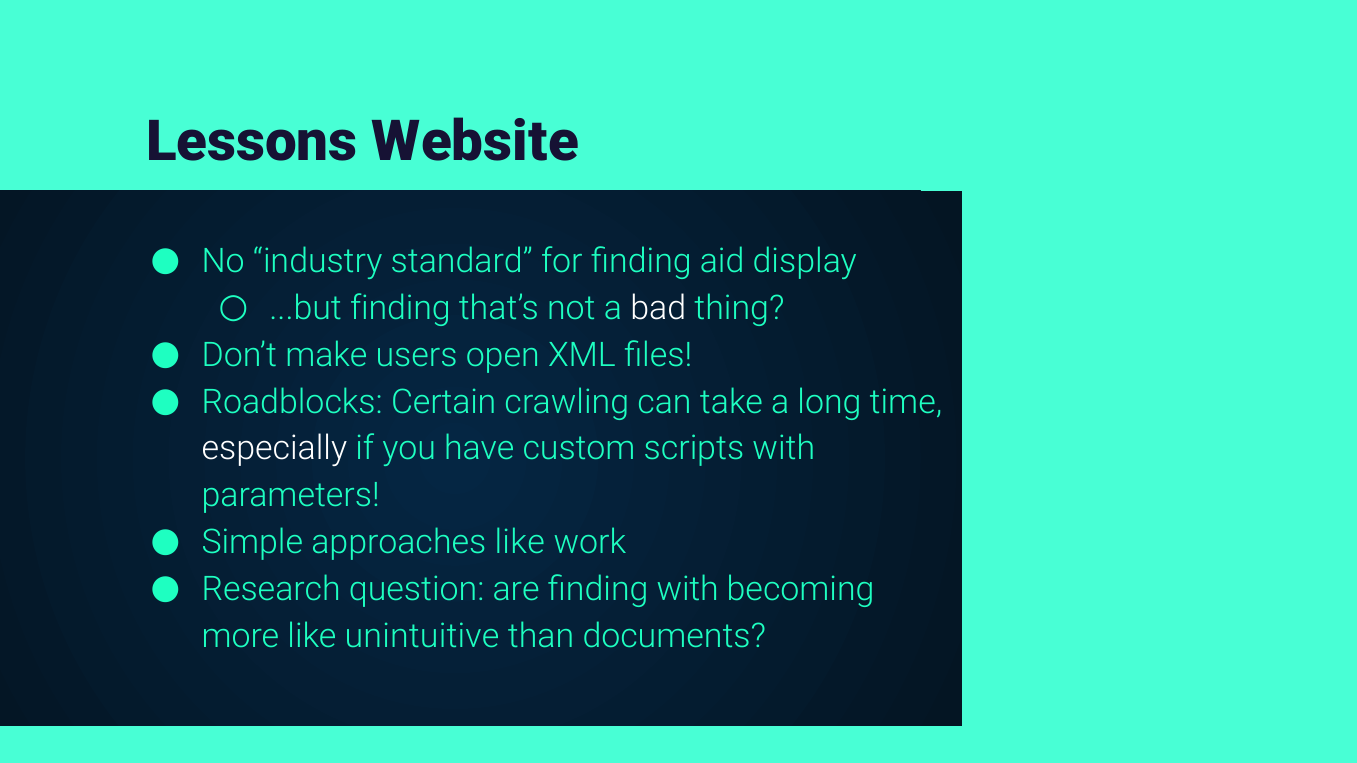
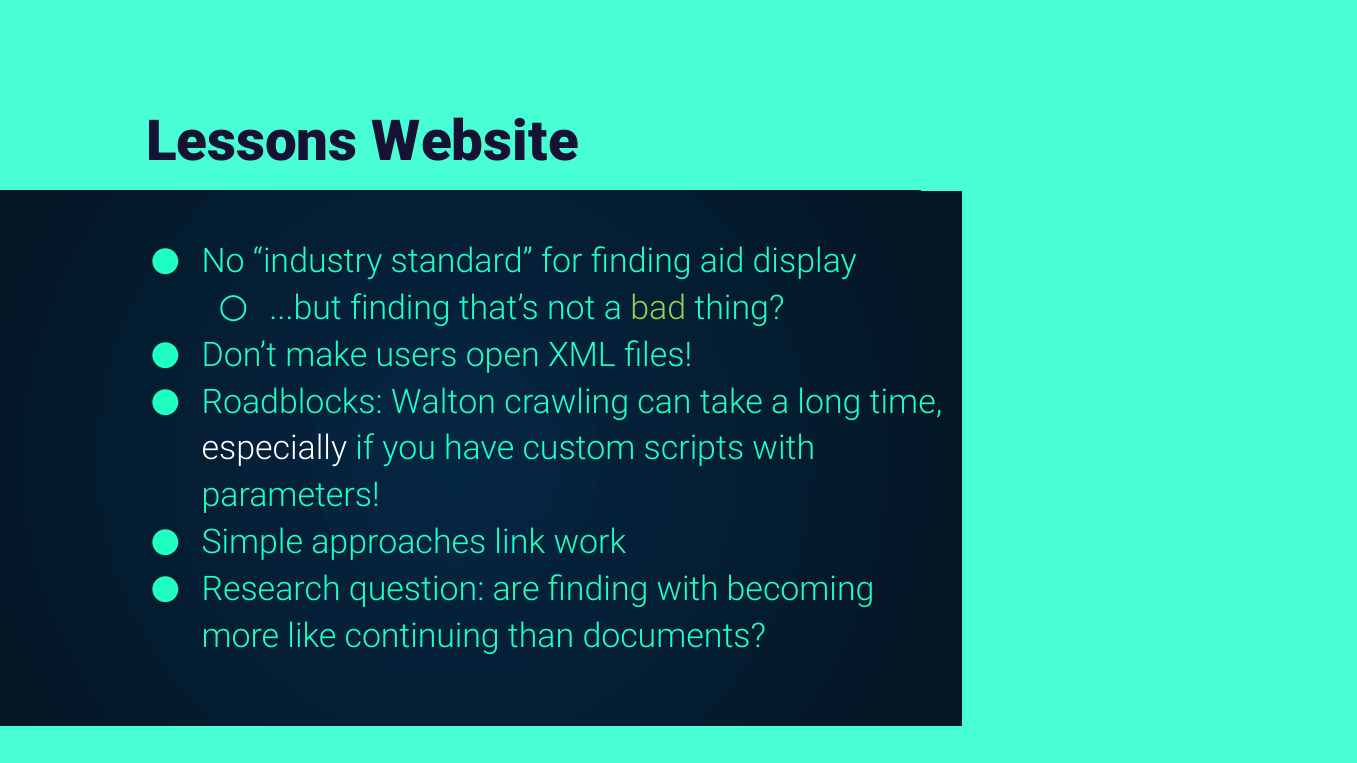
bad colour: white -> light green
Certain: Certain -> Walton
approaches like: like -> link
unintuitive: unintuitive -> continuing
